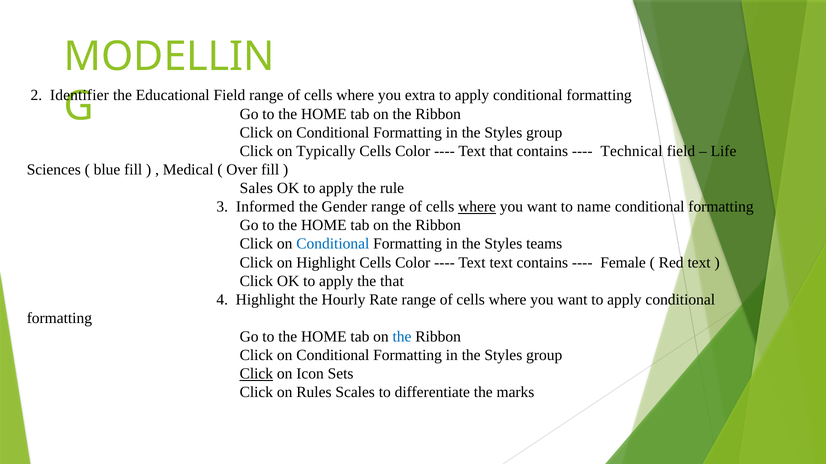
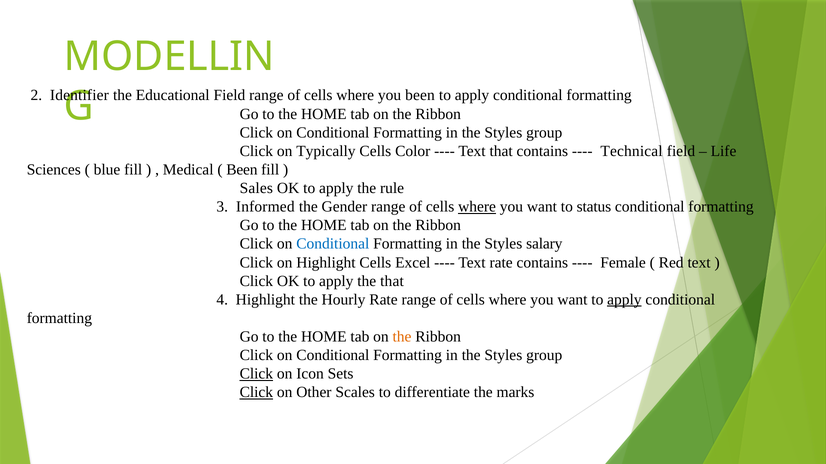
you extra: extra -> been
Over at (242, 170): Over -> Been
name: name -> status
teams: teams -> salary
Highlight Cells Color: Color -> Excel
Text text: text -> rate
apply at (624, 300) underline: none -> present
the at (402, 337) colour: blue -> orange
Click at (256, 393) underline: none -> present
Rules: Rules -> Other
